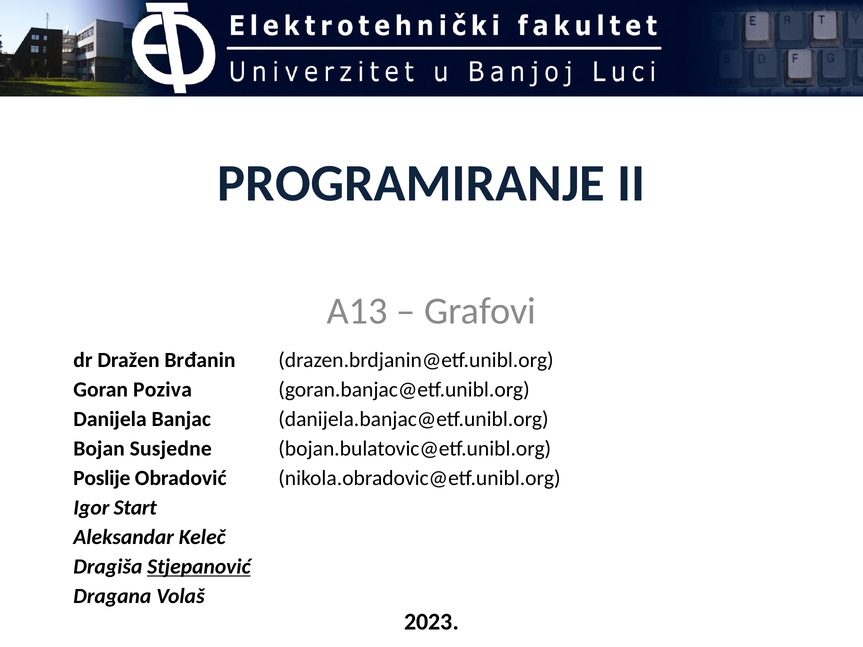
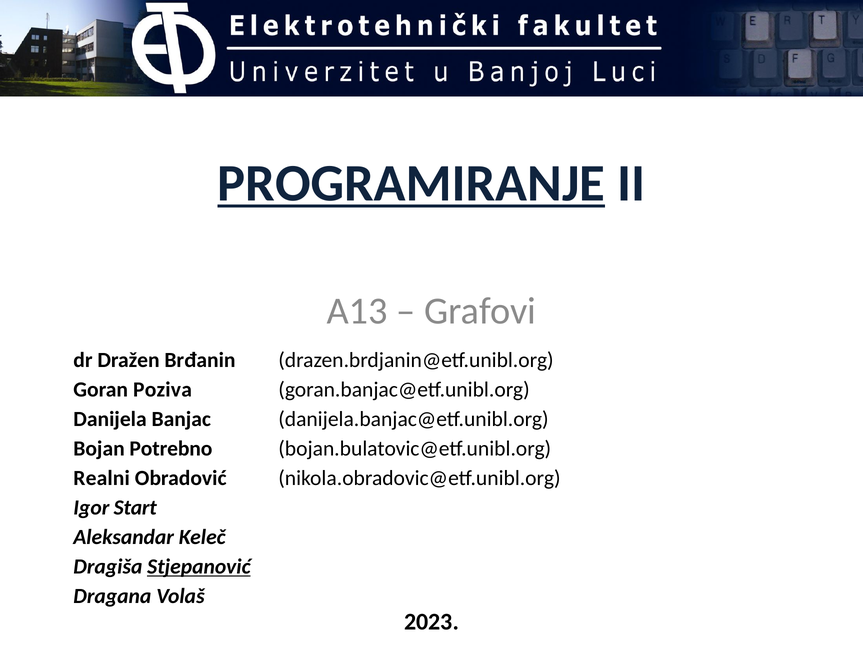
PROGRAMIRANJE underline: none -> present
Susjedne: Susjedne -> Potrebno
Poslije: Poslije -> Realni
